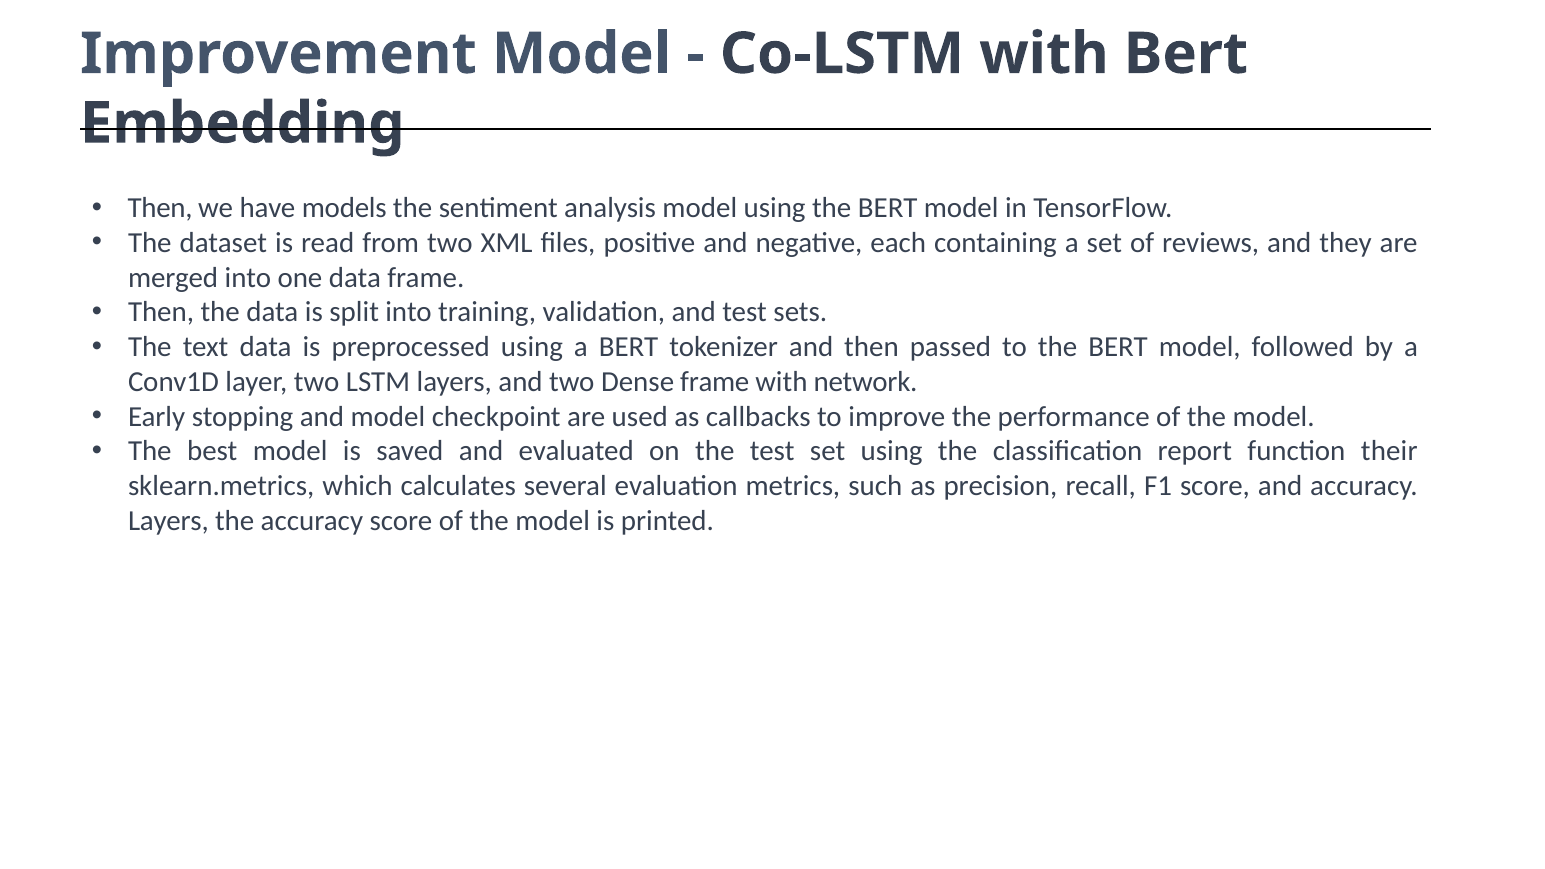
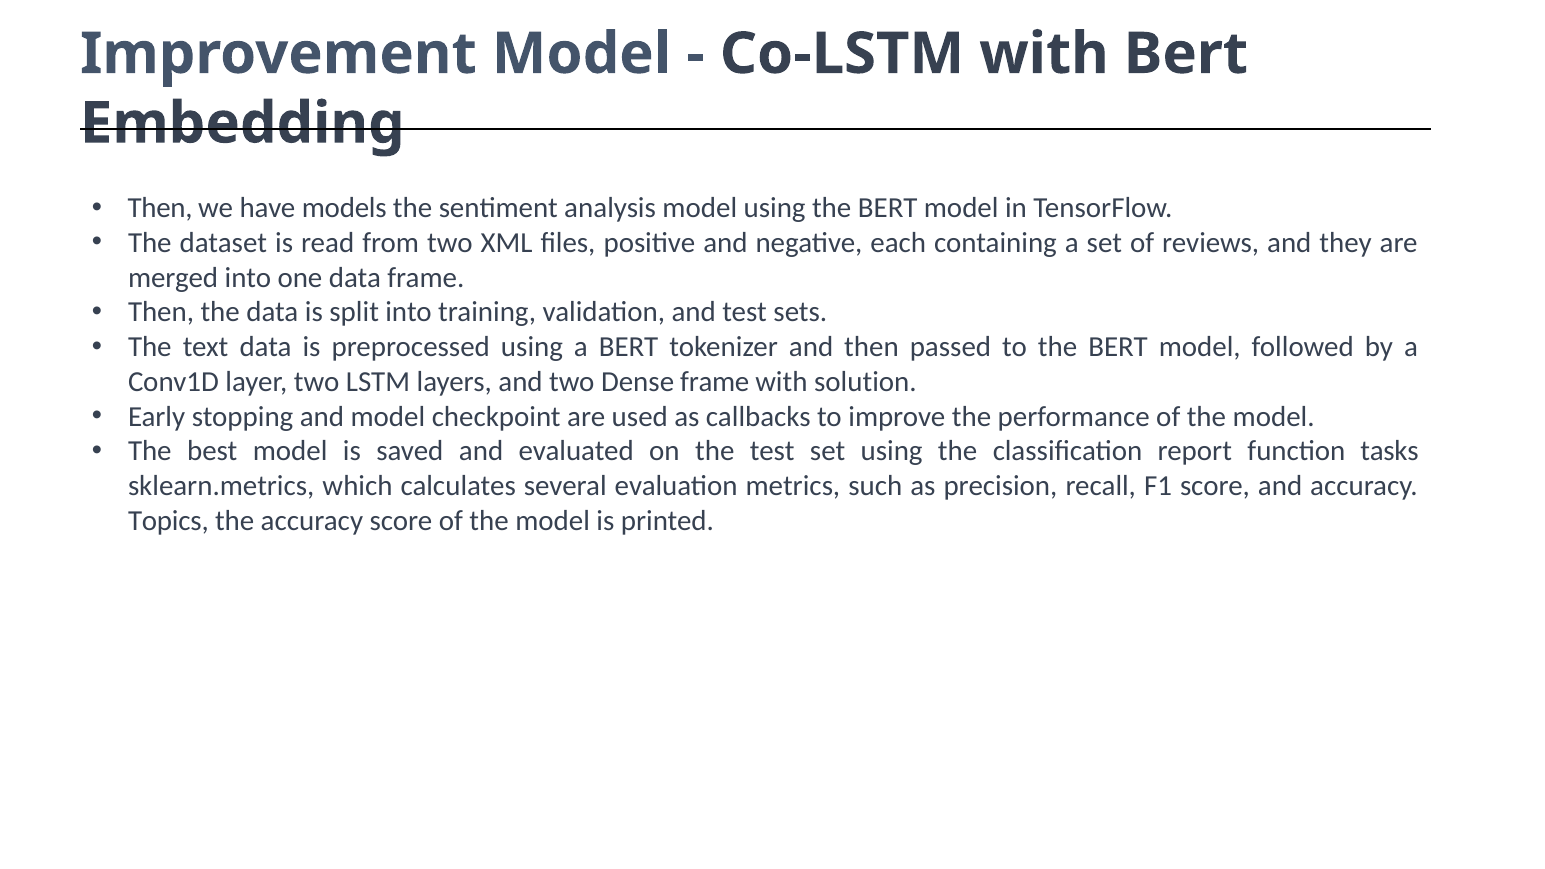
network: network -> solution
their: their -> tasks
Layers at (168, 521): Layers -> Topics
